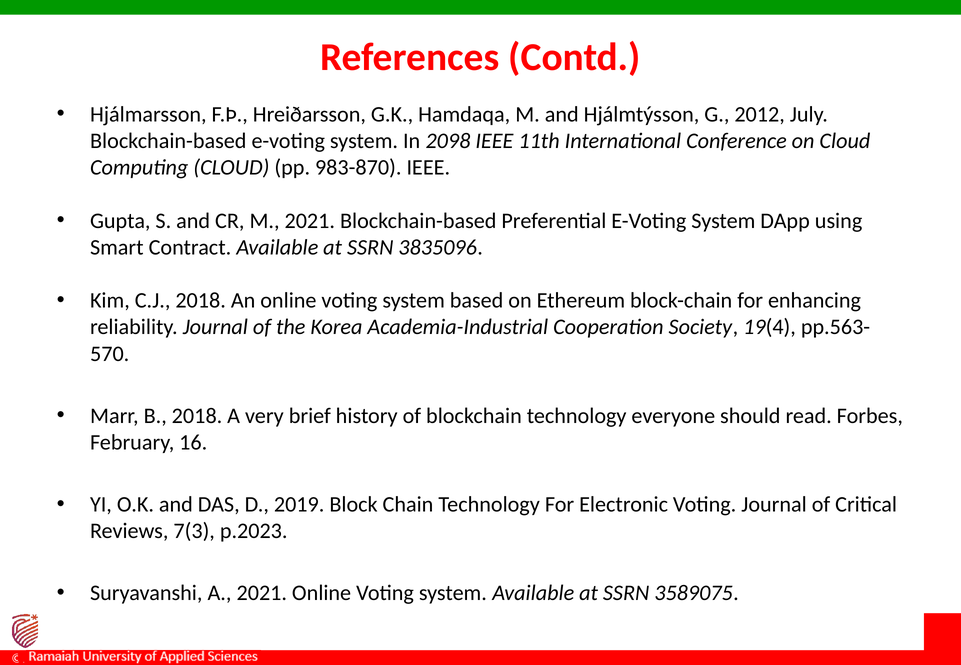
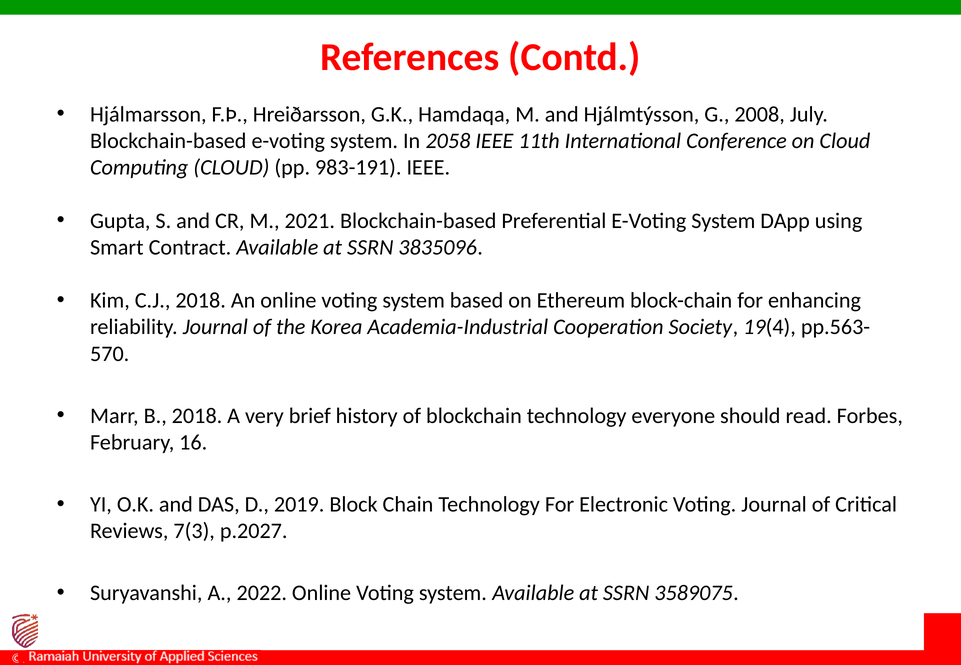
2012: 2012 -> 2008
2098: 2098 -> 2058
983-870: 983-870 -> 983-191
p.2023: p.2023 -> p.2027
A 2021: 2021 -> 2022
